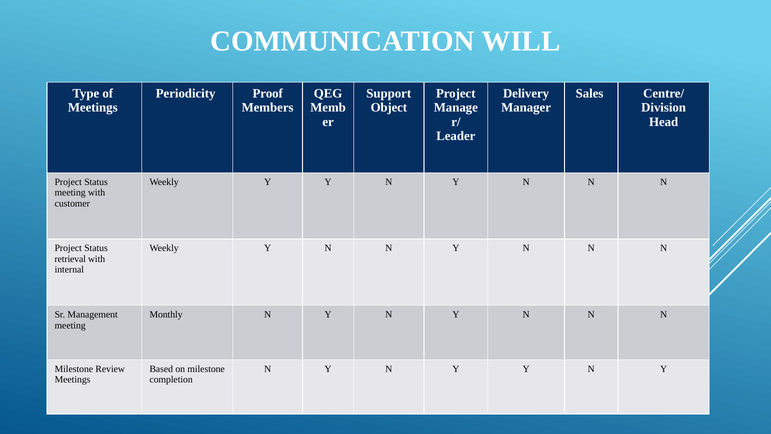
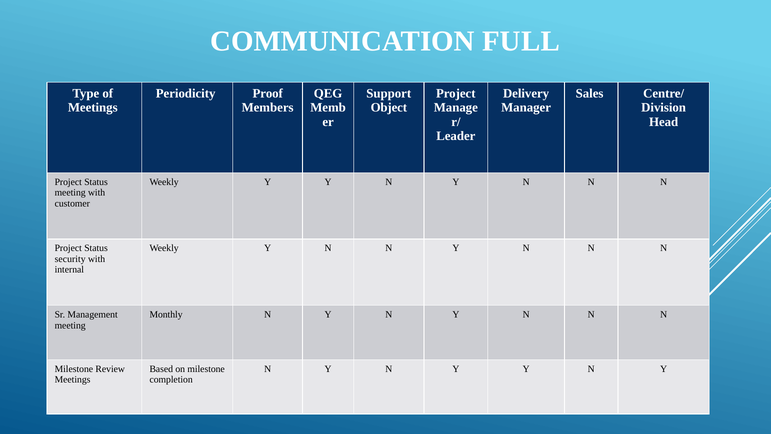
WILL: WILL -> FULL
retrieval: retrieval -> security
